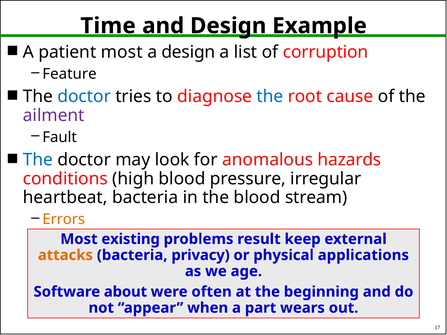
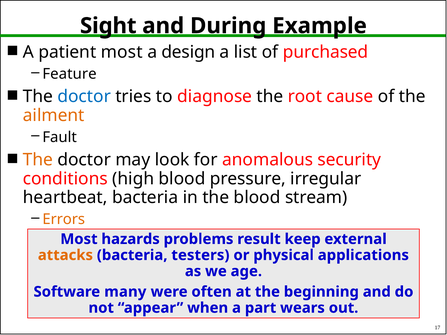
Time: Time -> Sight
and Design: Design -> During
corruption: corruption -> purchased
the at (270, 97) colour: blue -> black
ailment colour: purple -> orange
The at (38, 160) colour: blue -> orange
hazards: hazards -> security
existing: existing -> hazards
privacy: privacy -> testers
about: about -> many
